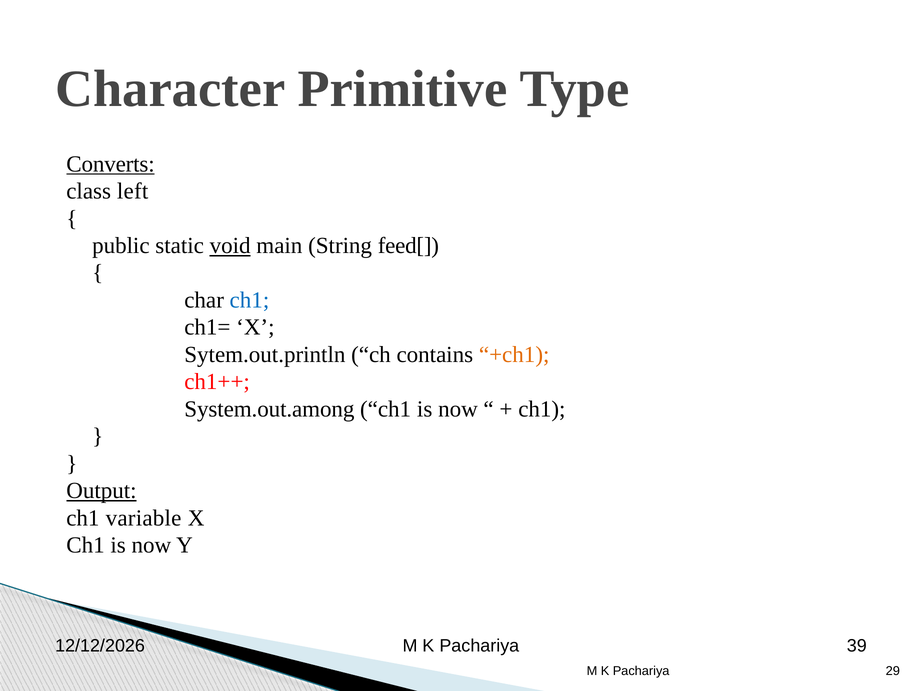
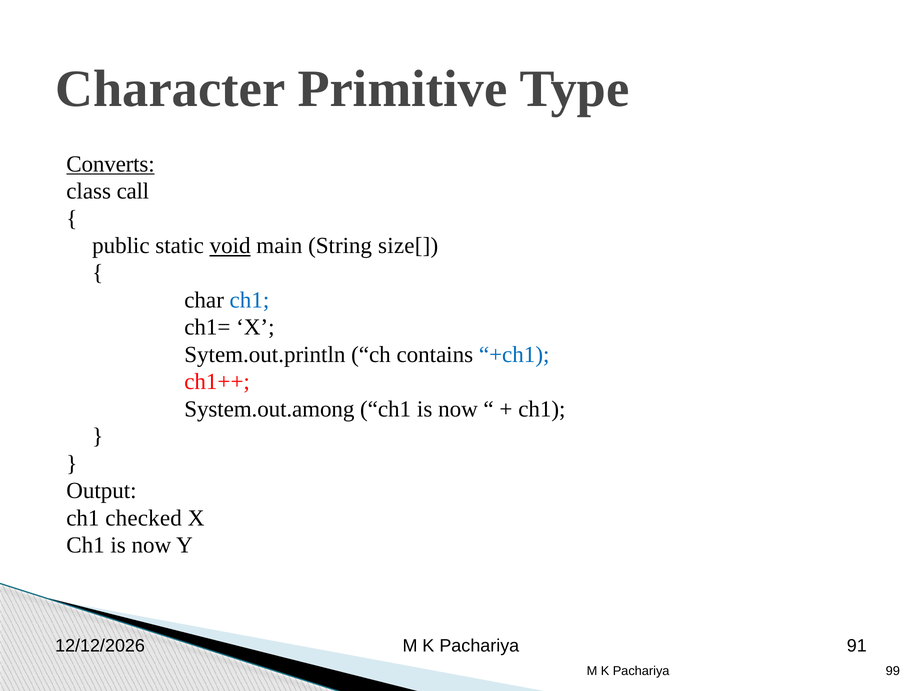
left: left -> call
feed[: feed[ -> size[
+ch1 colour: orange -> blue
Output underline: present -> none
variable: variable -> checked
39: 39 -> 91
29: 29 -> 99
